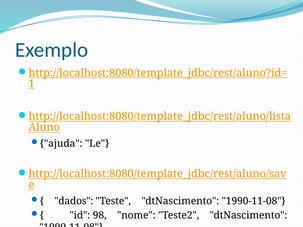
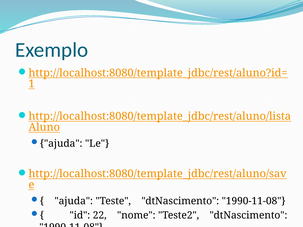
dados at (74, 201): dados -> ajuda
98: 98 -> 22
